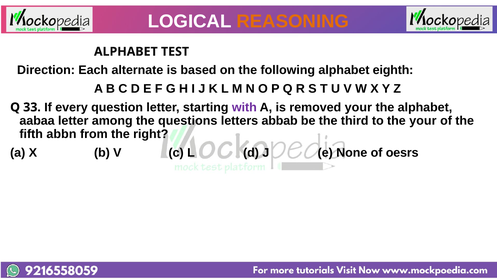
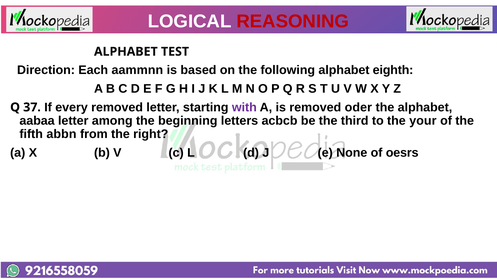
REASONING colour: orange -> red
alternate: alternate -> aammnn
33: 33 -> 37
every question: question -> removed
removed your: your -> oder
questions: questions -> beginning
abbab: abbab -> acbcb
